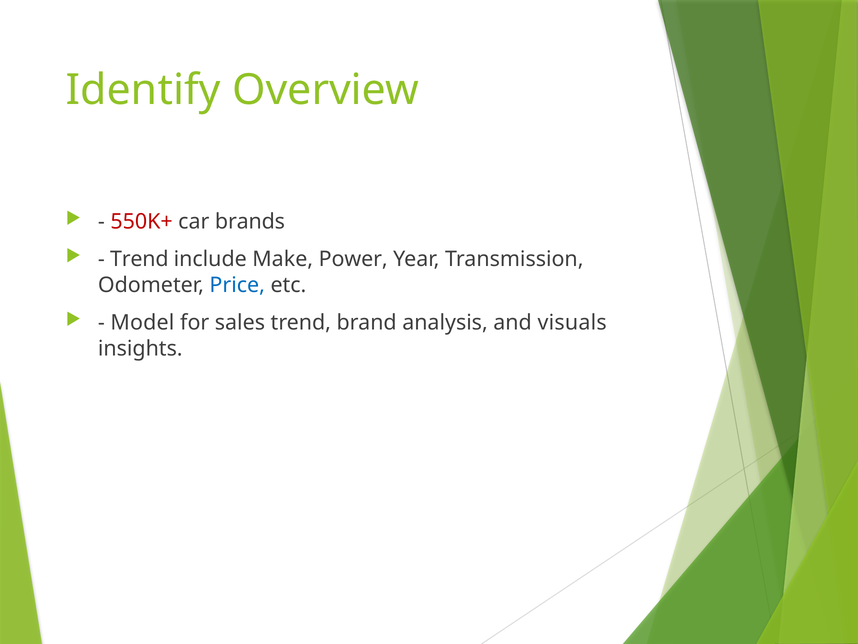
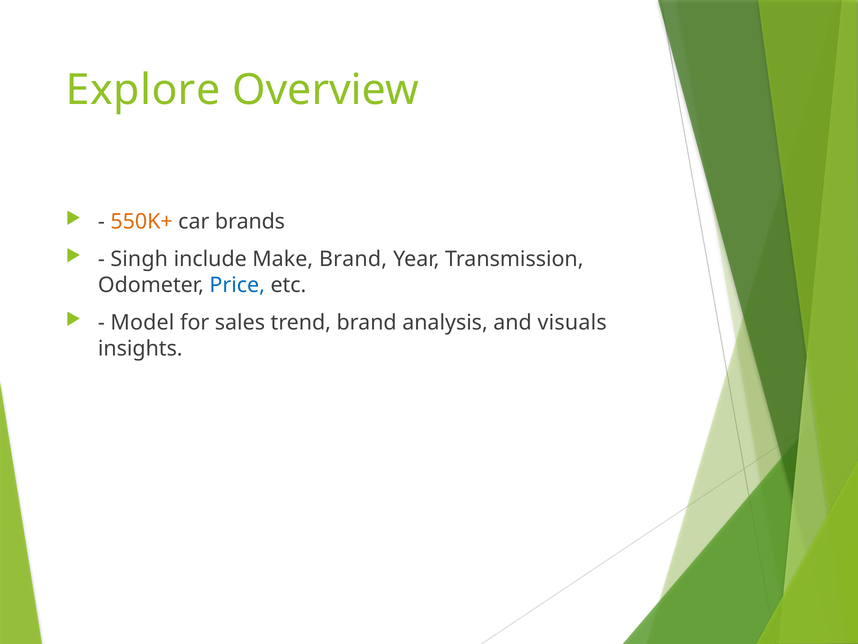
Identify: Identify -> Explore
550K+ colour: red -> orange
Trend at (139, 259): Trend -> Singh
Make Power: Power -> Brand
